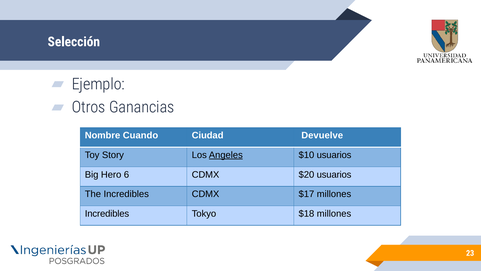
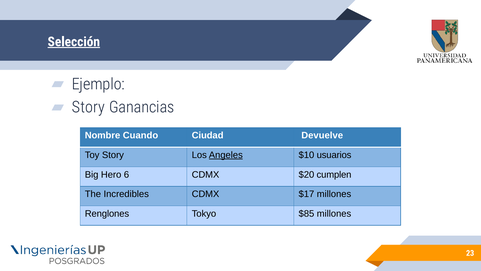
Selección underline: none -> present
Otros at (89, 107): Otros -> Story
$20 usuarios: usuarios -> cumplen
Incredibles at (107, 213): Incredibles -> Renglones
$18: $18 -> $85
